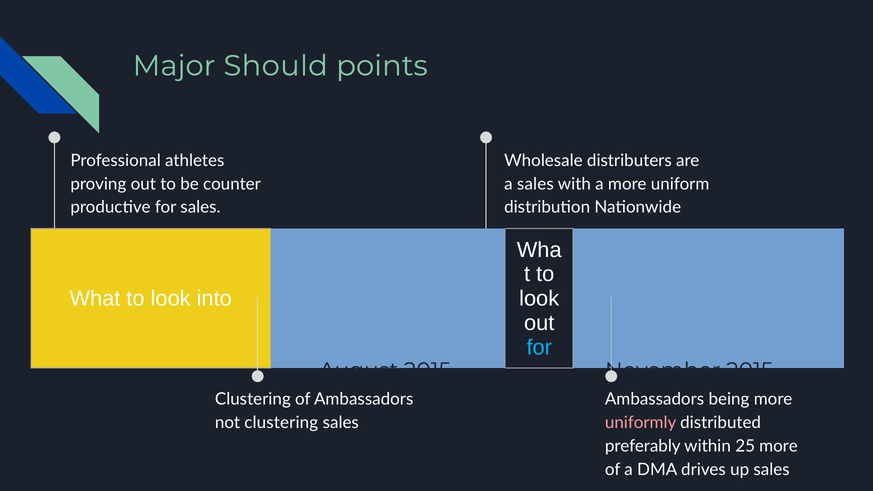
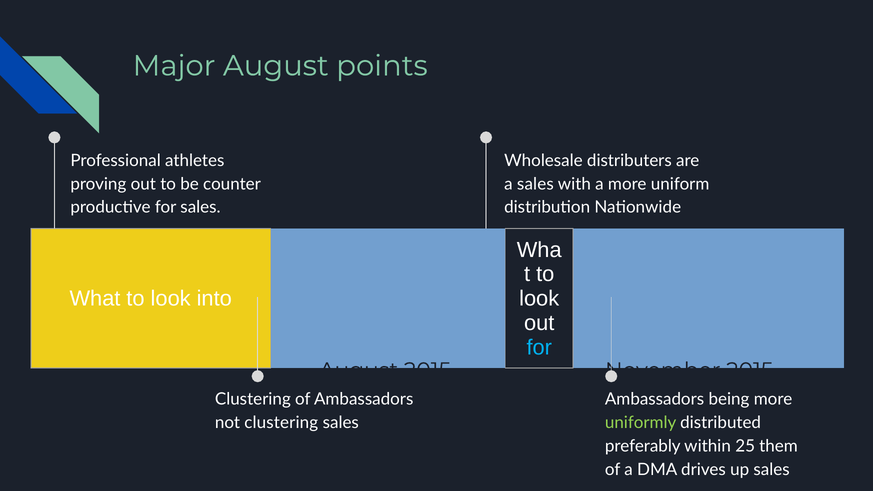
Major Should: Should -> August
uniformly colour: pink -> light green
25 more: more -> them
